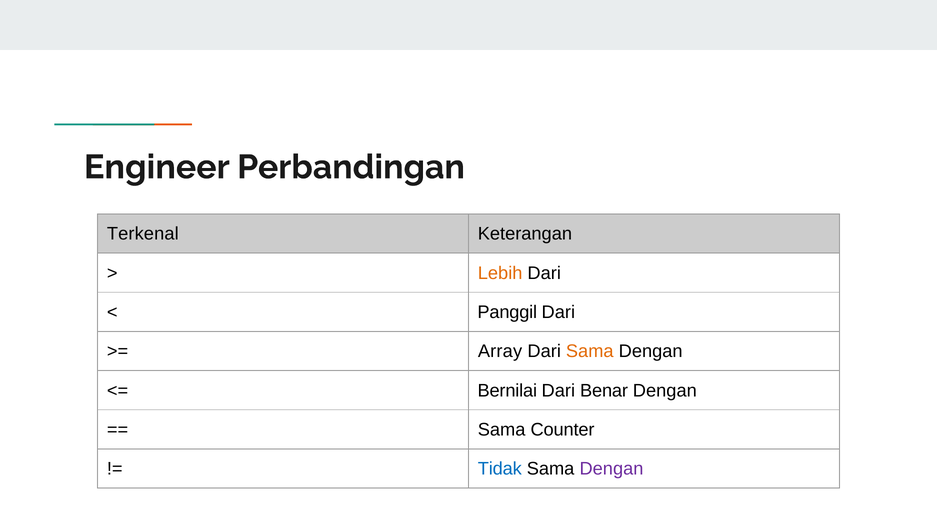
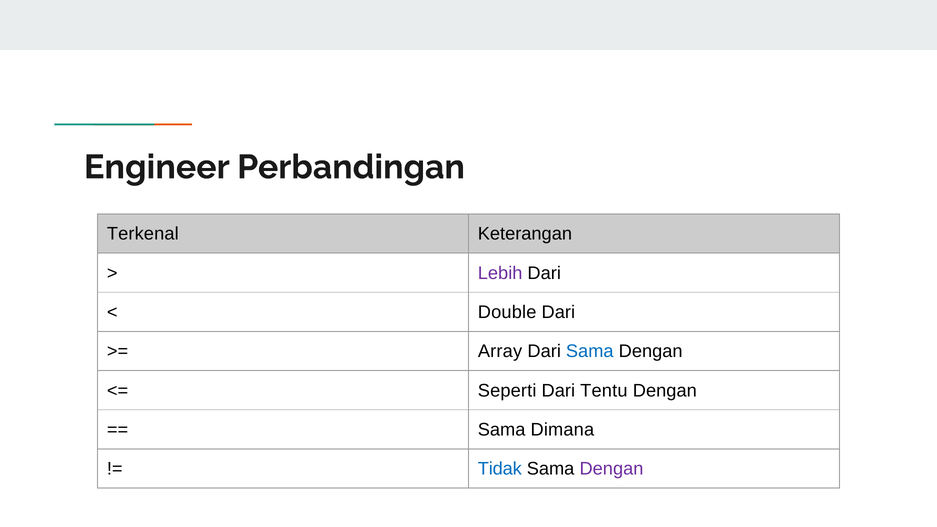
Lebih colour: orange -> purple
Panggil: Panggil -> Double
Sama at (590, 351) colour: orange -> blue
Bernilai: Bernilai -> Seperti
Benar: Benar -> Tentu
Counter: Counter -> Dimana
